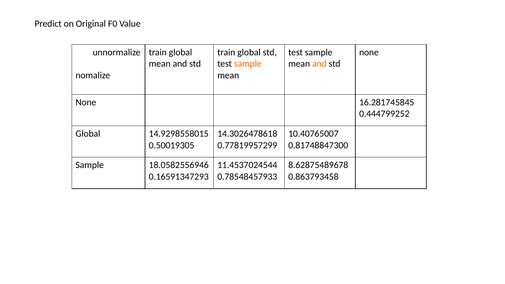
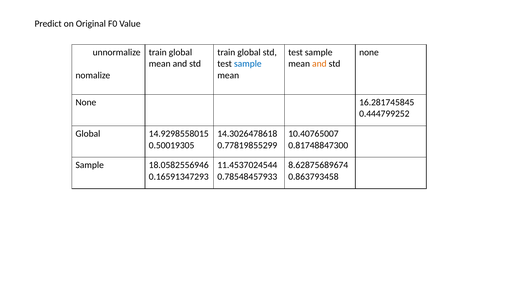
sample at (248, 64) colour: orange -> blue
0.77819957299: 0.77819957299 -> 0.77819855299
8.62875489678: 8.62875489678 -> 8.62875689674
